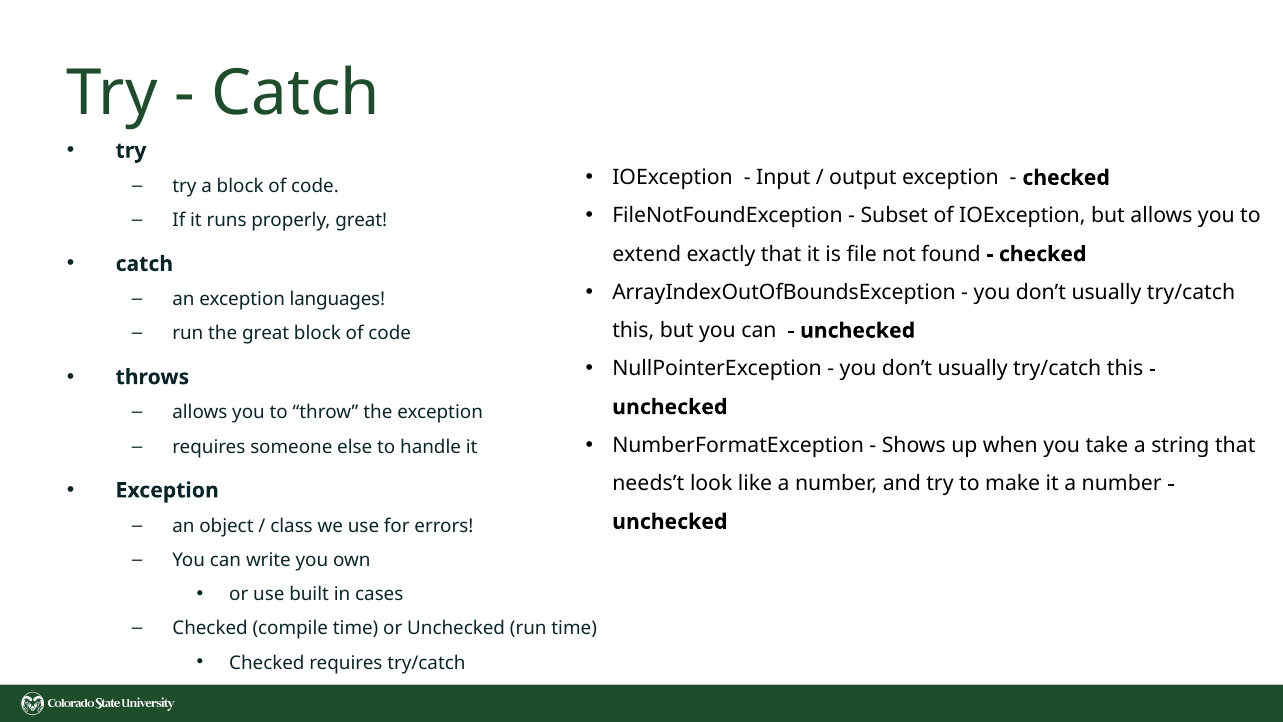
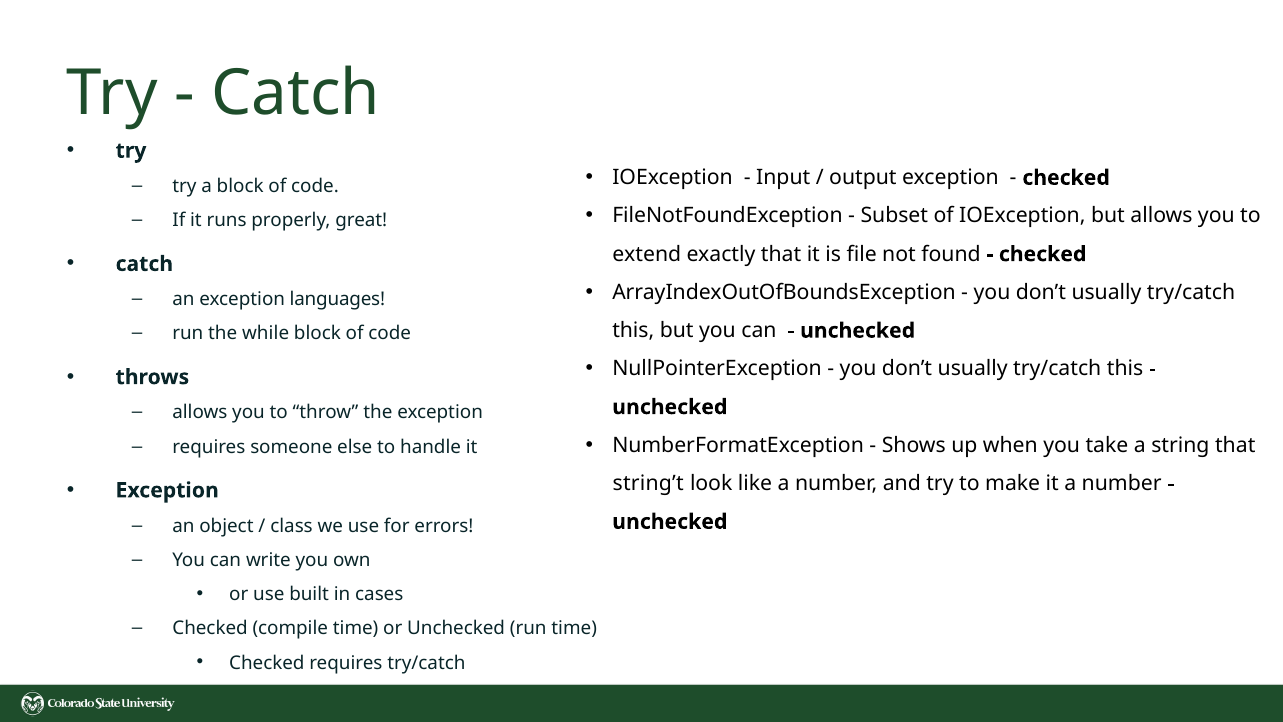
the great: great -> while
needs’t: needs’t -> string’t
